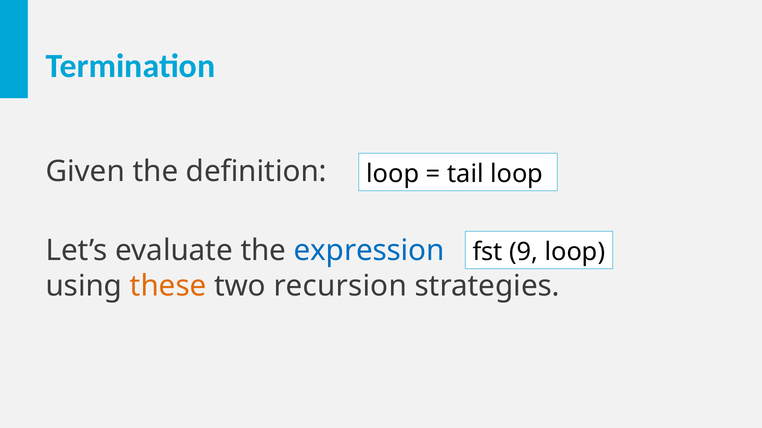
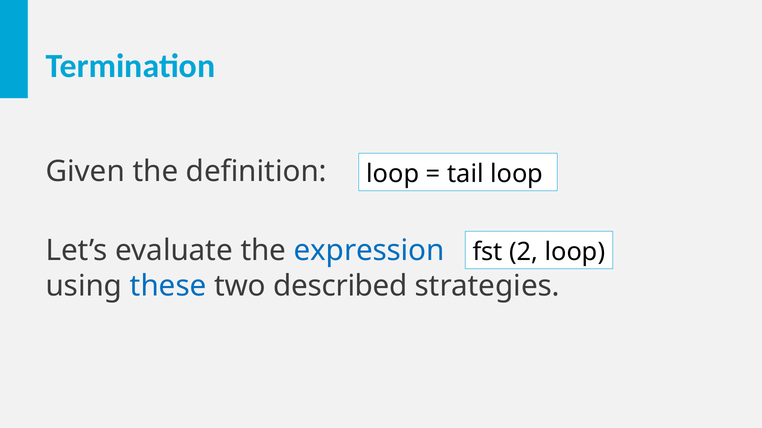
9: 9 -> 2
these colour: orange -> blue
recursion: recursion -> described
